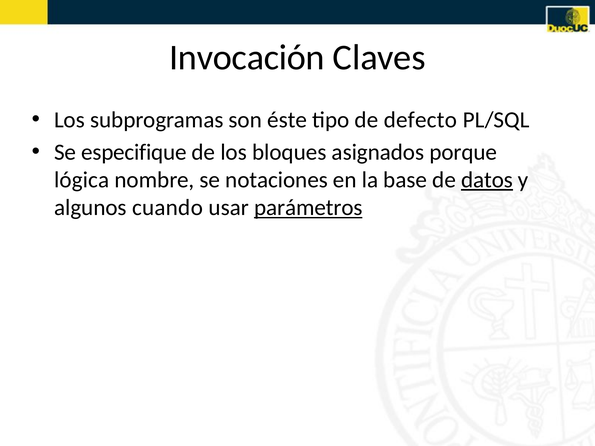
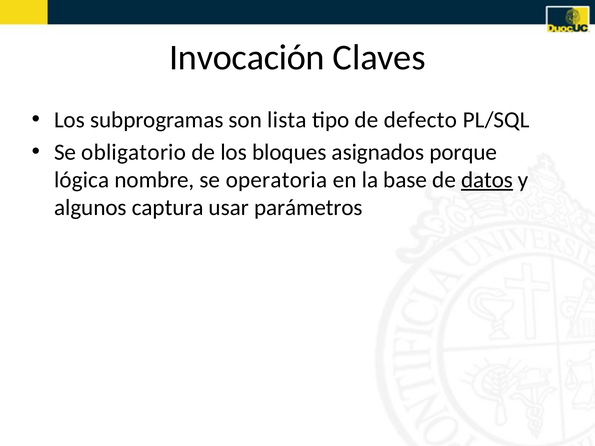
éste: éste -> lista
especifique: especifique -> obligatorio
notaciones: notaciones -> operatoria
cuando: cuando -> captura
parámetros underline: present -> none
